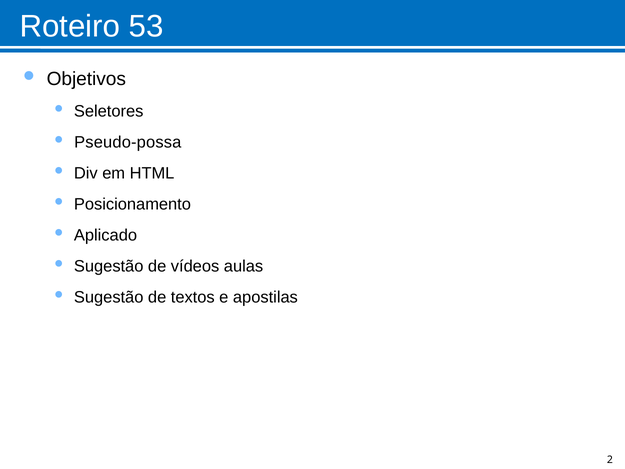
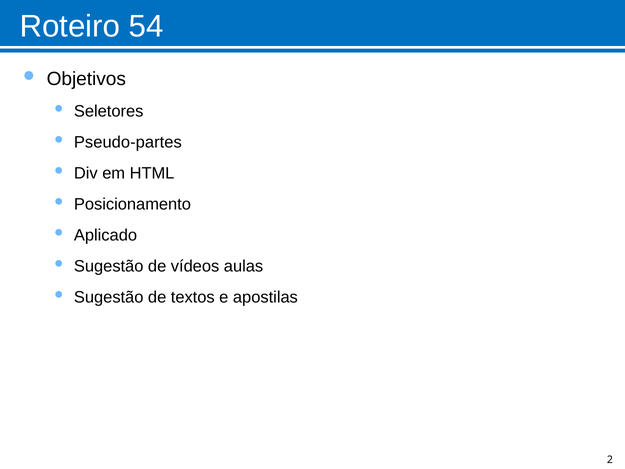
53: 53 -> 54
Pseudo-possa: Pseudo-possa -> Pseudo-partes
